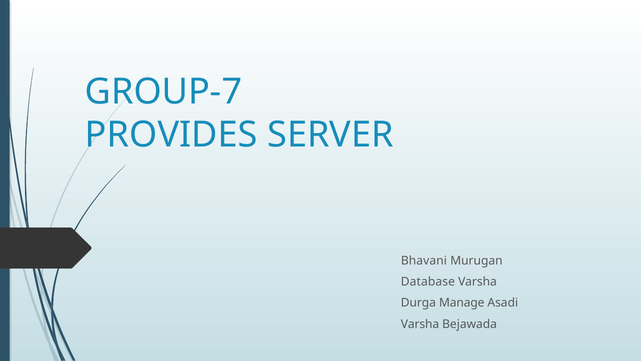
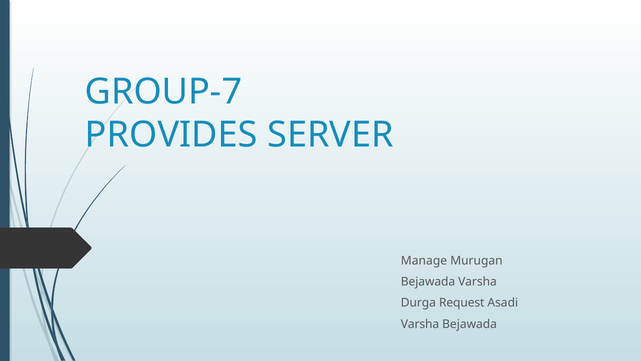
Bhavani: Bhavani -> Manage
Database at (428, 282): Database -> Bejawada
Manage: Manage -> Request
